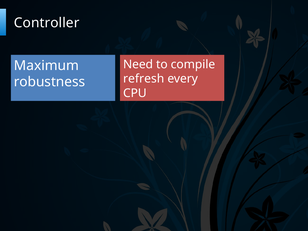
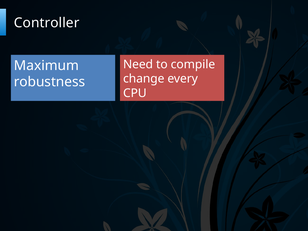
refresh: refresh -> change
